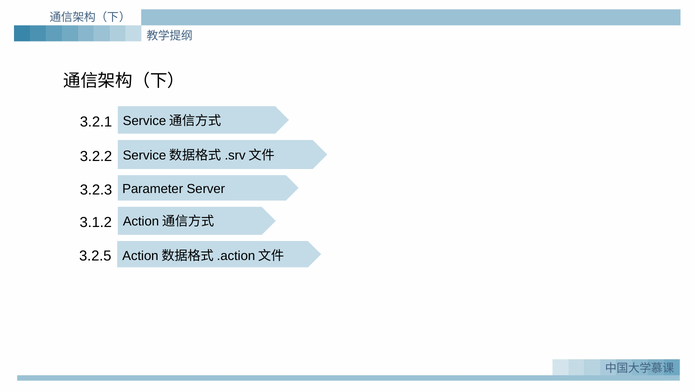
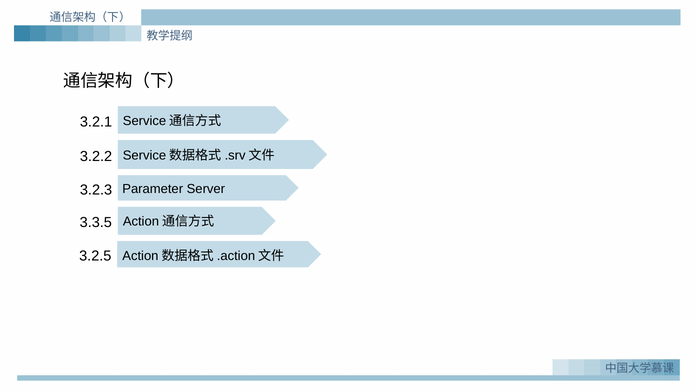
3.1.2: 3.1.2 -> 3.3.5
